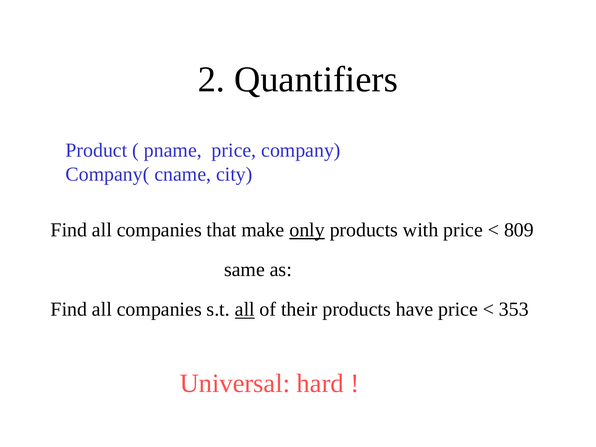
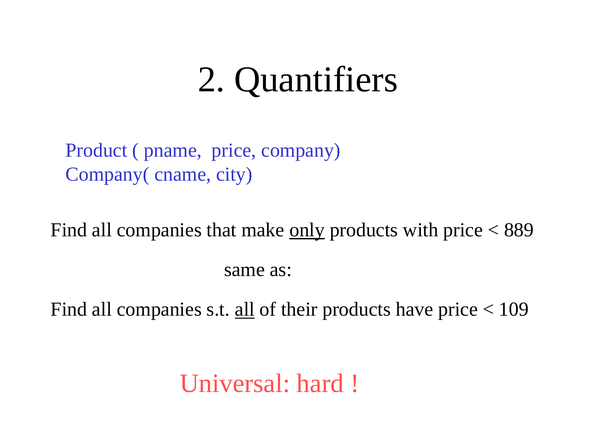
809: 809 -> 889
353: 353 -> 109
